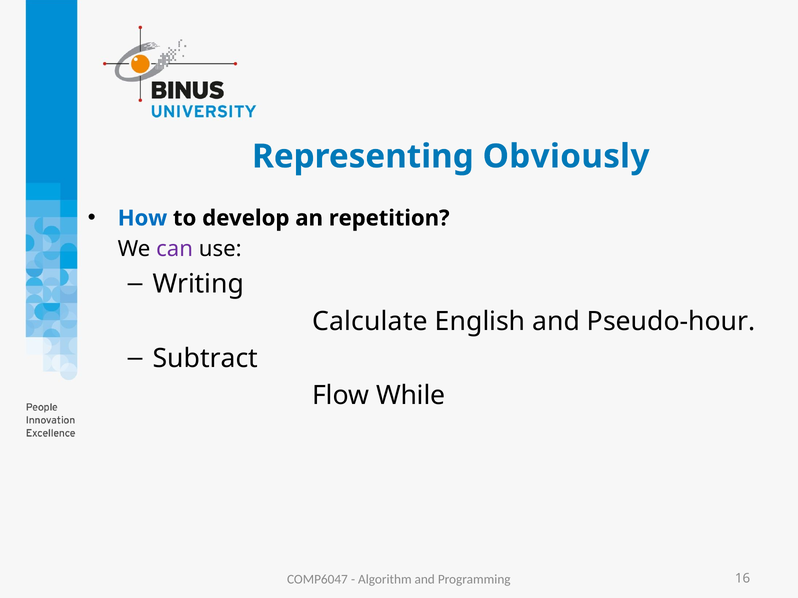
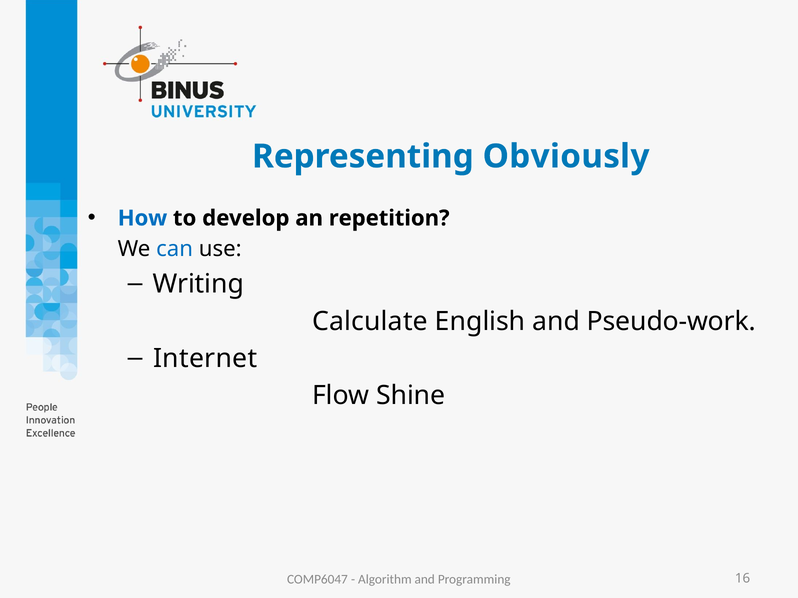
can colour: purple -> blue
Pseudo-hour: Pseudo-hour -> Pseudo-work
Subtract: Subtract -> Internet
While: While -> Shine
